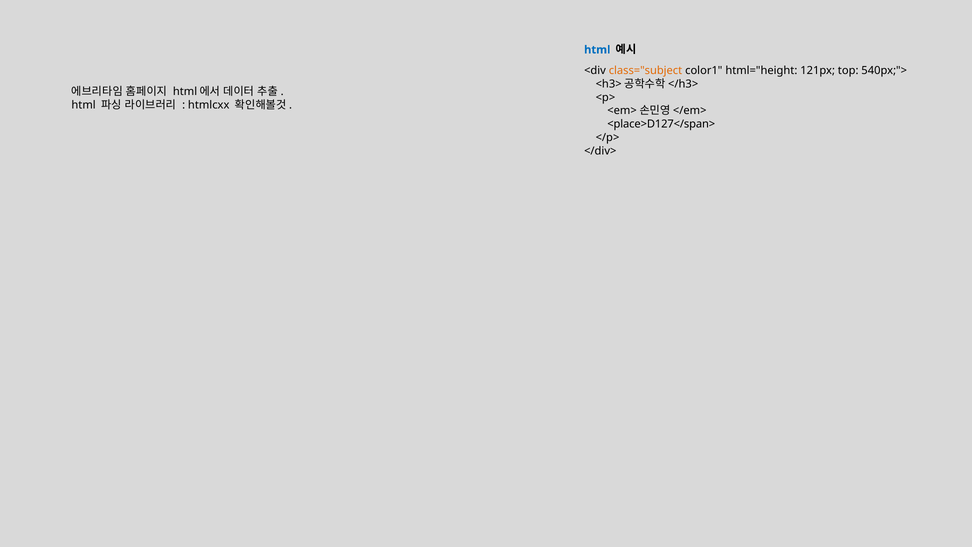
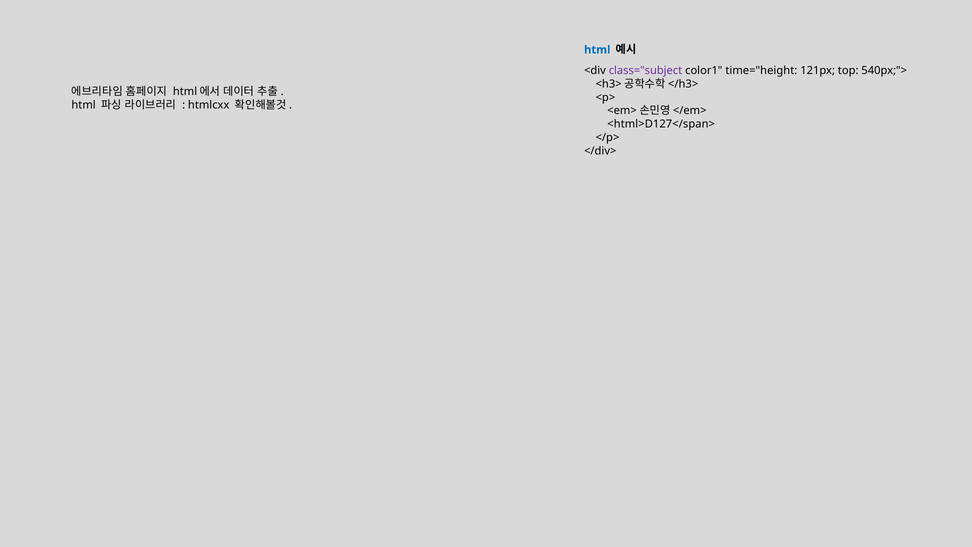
class="subject colour: orange -> purple
html="height: html="height -> time="height
<place>D127</span>: <place>D127</span> -> <html>D127</span>
